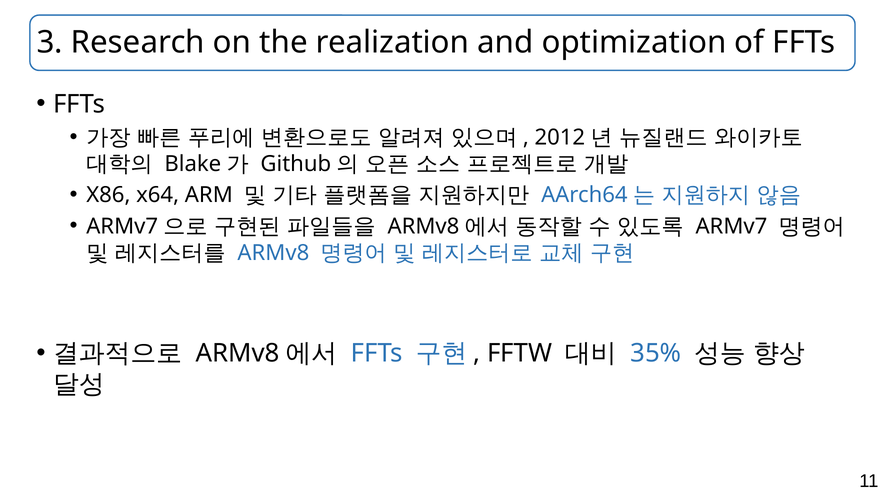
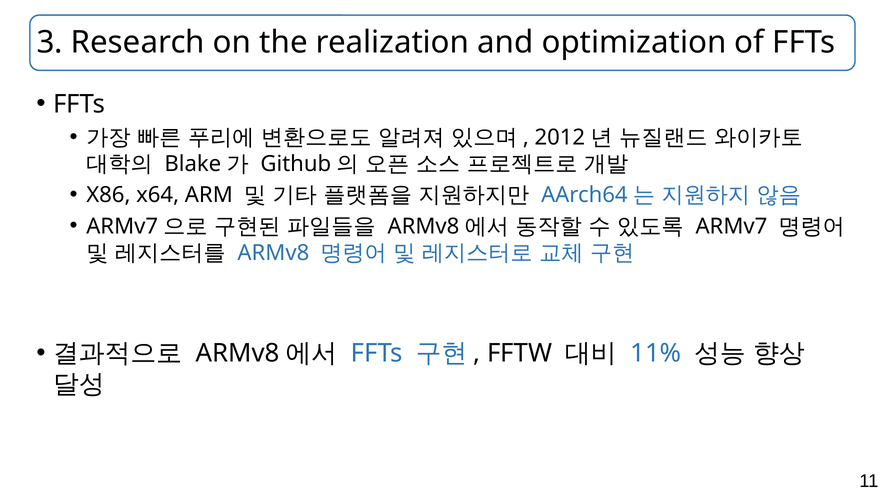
35%: 35% -> 11%
